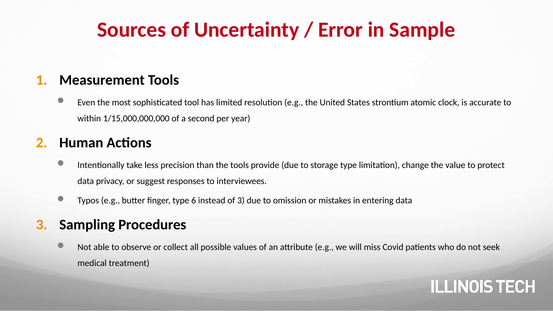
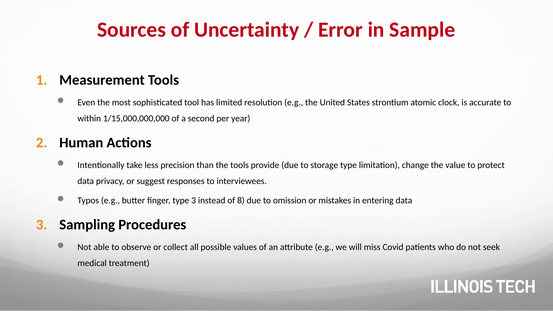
type 6: 6 -> 3
of 3: 3 -> 8
